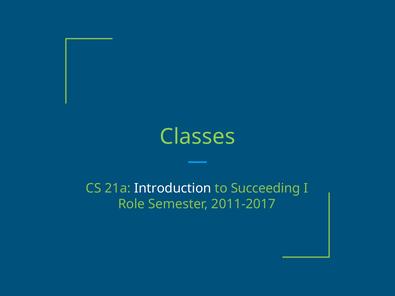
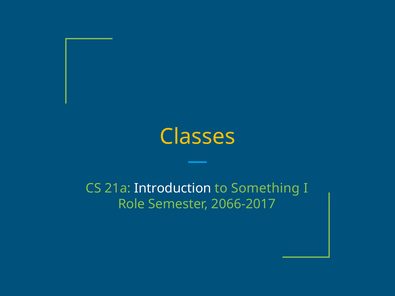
Classes colour: light green -> yellow
Succeeding: Succeeding -> Something
2011-2017: 2011-2017 -> 2066-2017
